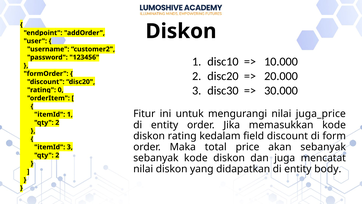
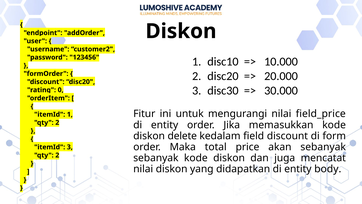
juga_price: juga_price -> field_price
diskon rating: rating -> delete
